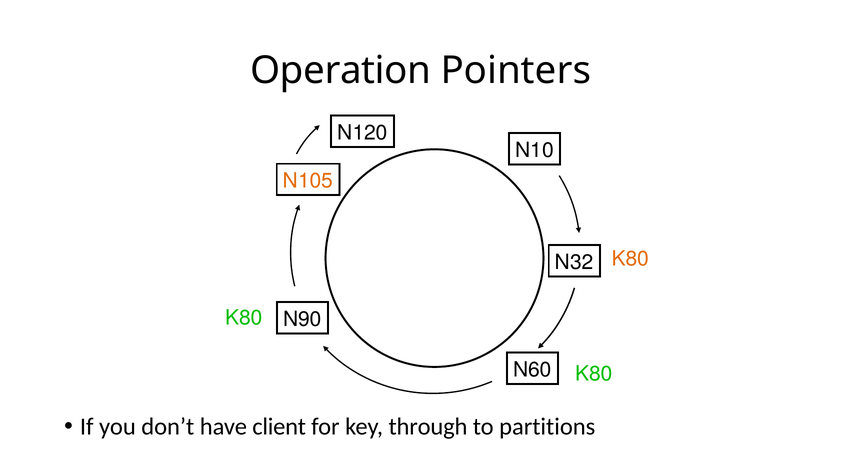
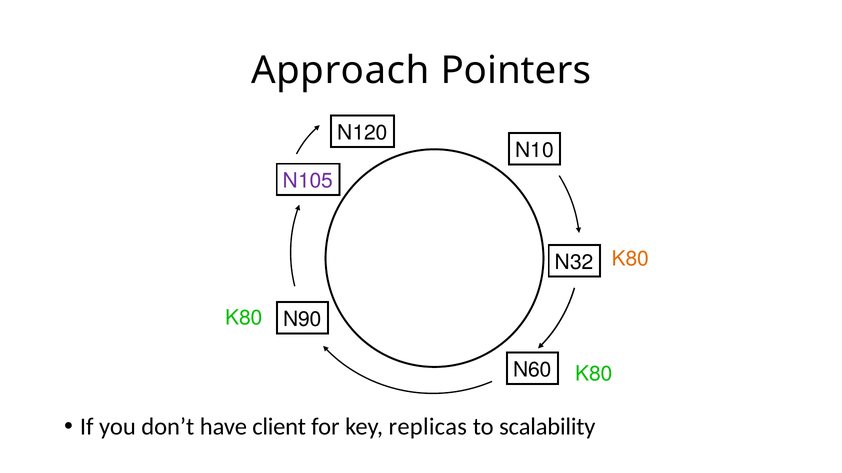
Operation: Operation -> Approach
N105 colour: orange -> purple
through: through -> replicas
partitions: partitions -> scalability
